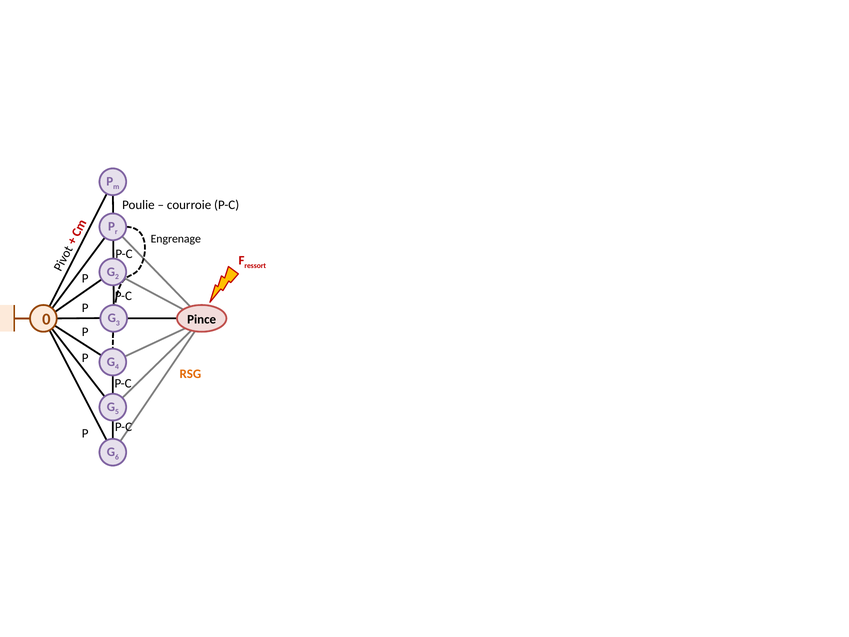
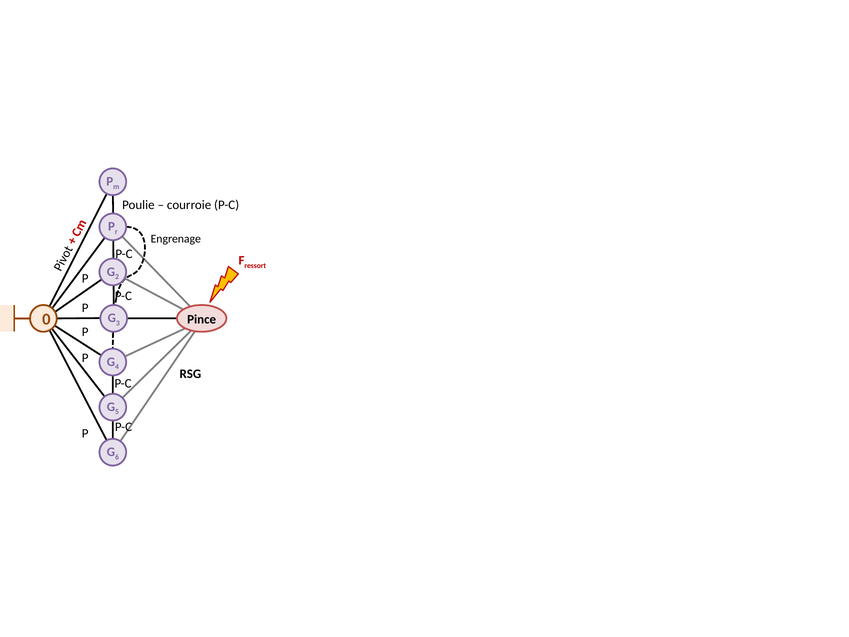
RSG colour: orange -> black
